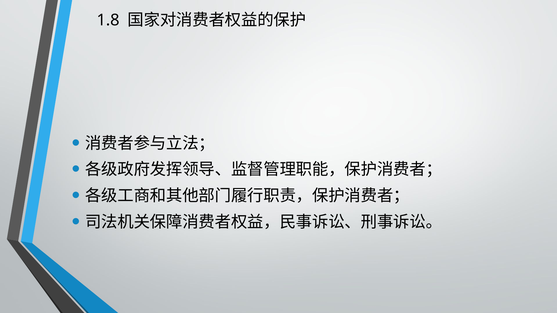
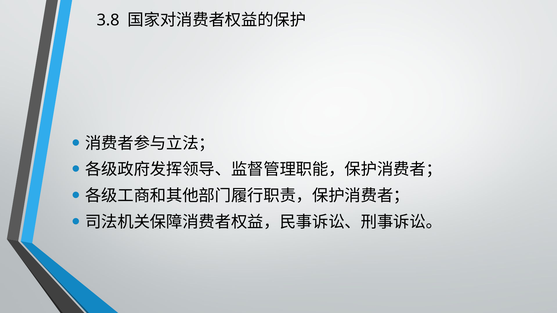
1.8: 1.8 -> 3.8
